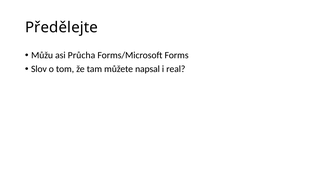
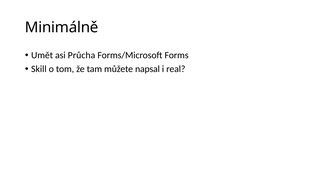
Předělejte: Předělejte -> Minimálně
Můžu: Můžu -> Umět
Slov: Slov -> Skill
